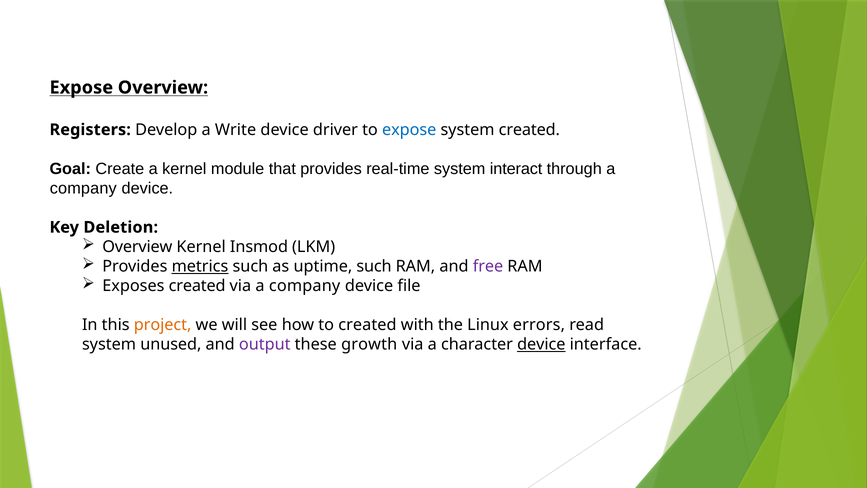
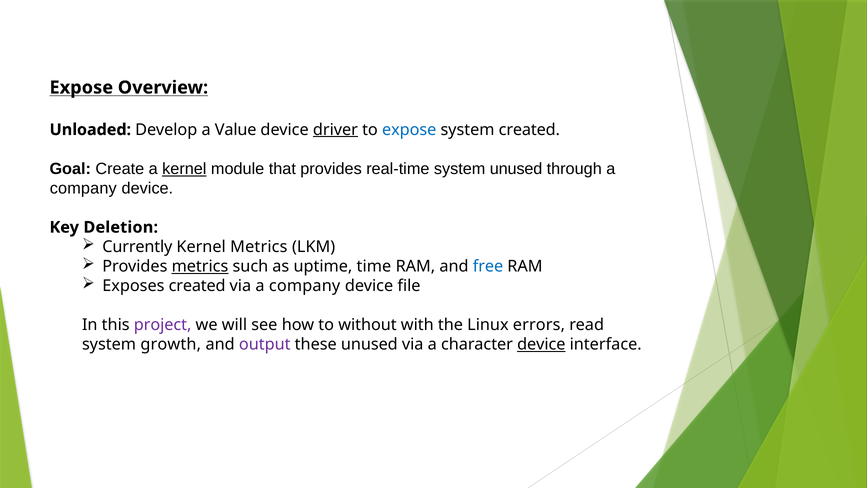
Registers: Registers -> Unloaded
Write: Write -> Value
driver underline: none -> present
kernel at (184, 169) underline: none -> present
system interact: interact -> unused
Overview at (137, 247): Overview -> Currently
Kernel Insmod: Insmod -> Metrics
uptime such: such -> time
free colour: purple -> blue
project colour: orange -> purple
to created: created -> without
unused: unused -> growth
these growth: growth -> unused
